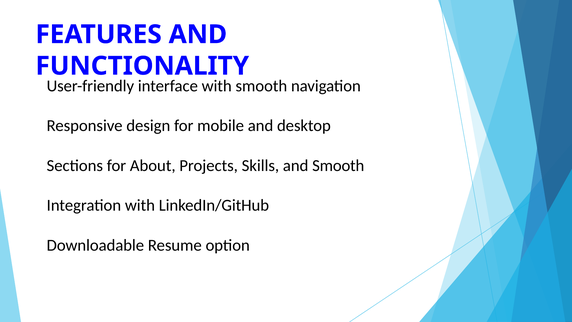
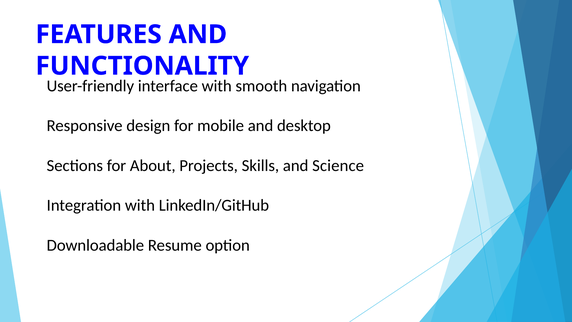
and Smooth: Smooth -> Science
